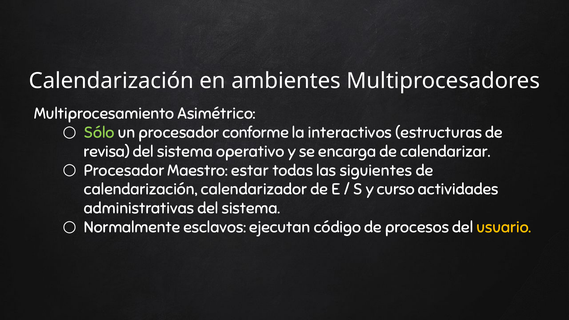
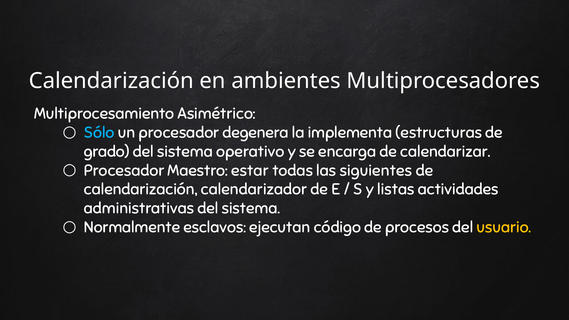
Sólo colour: light green -> light blue
conforme: conforme -> degenera
interactivos: interactivos -> implementa
revisa: revisa -> grado
curso: curso -> listas
